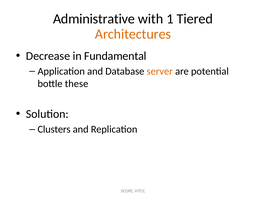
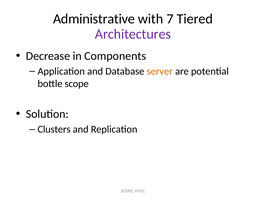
1: 1 -> 7
Architectures colour: orange -> purple
Fundamental: Fundamental -> Components
bottle these: these -> scope
